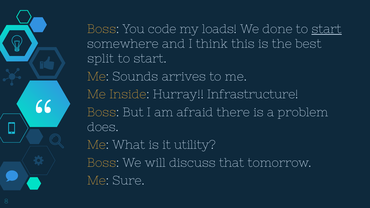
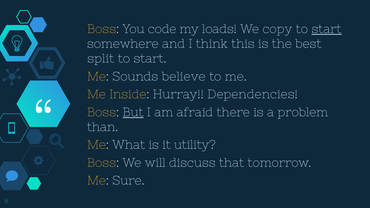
done: done -> copy
arrives: arrives -> believe
Infrastructure: Infrastructure -> Dependencies
But underline: none -> present
does: does -> than
